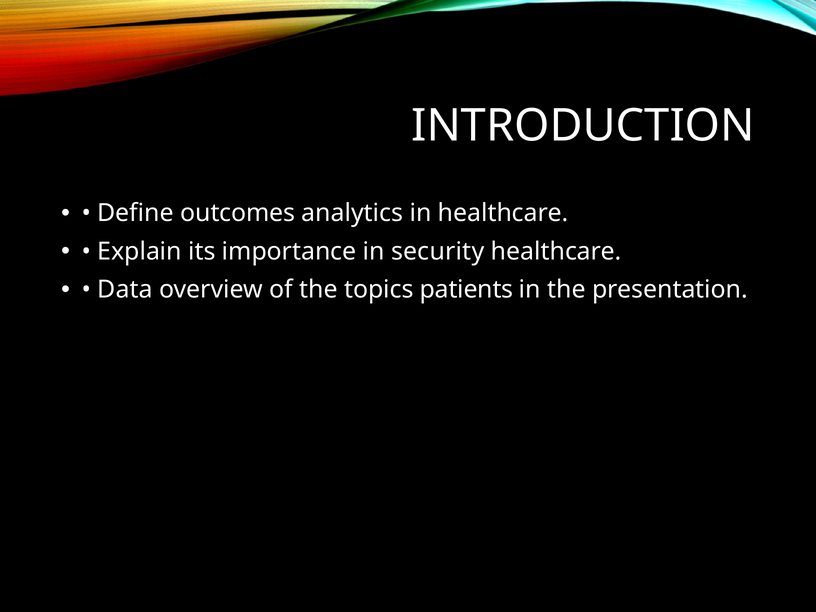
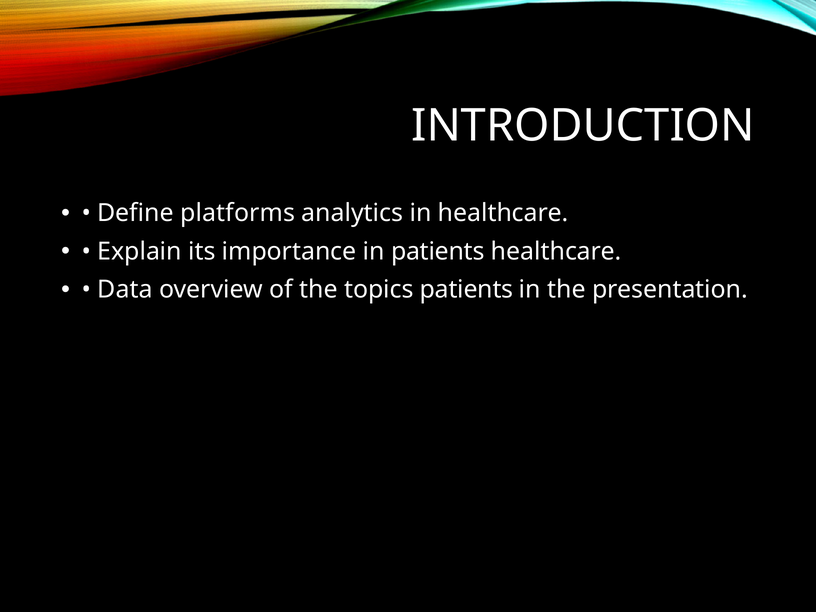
outcomes: outcomes -> platforms
in security: security -> patients
